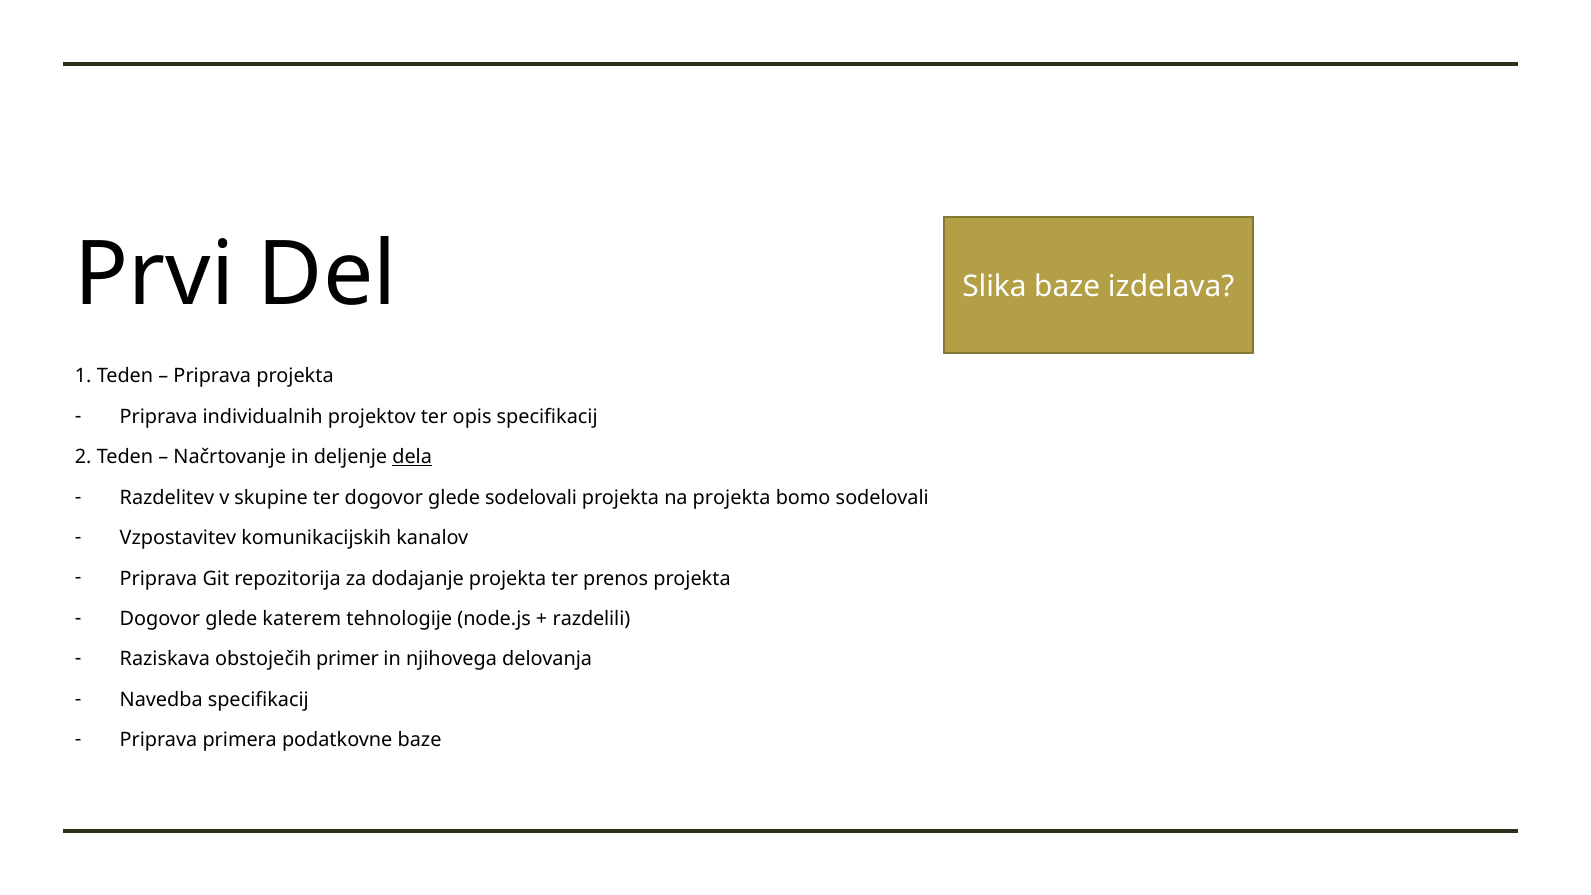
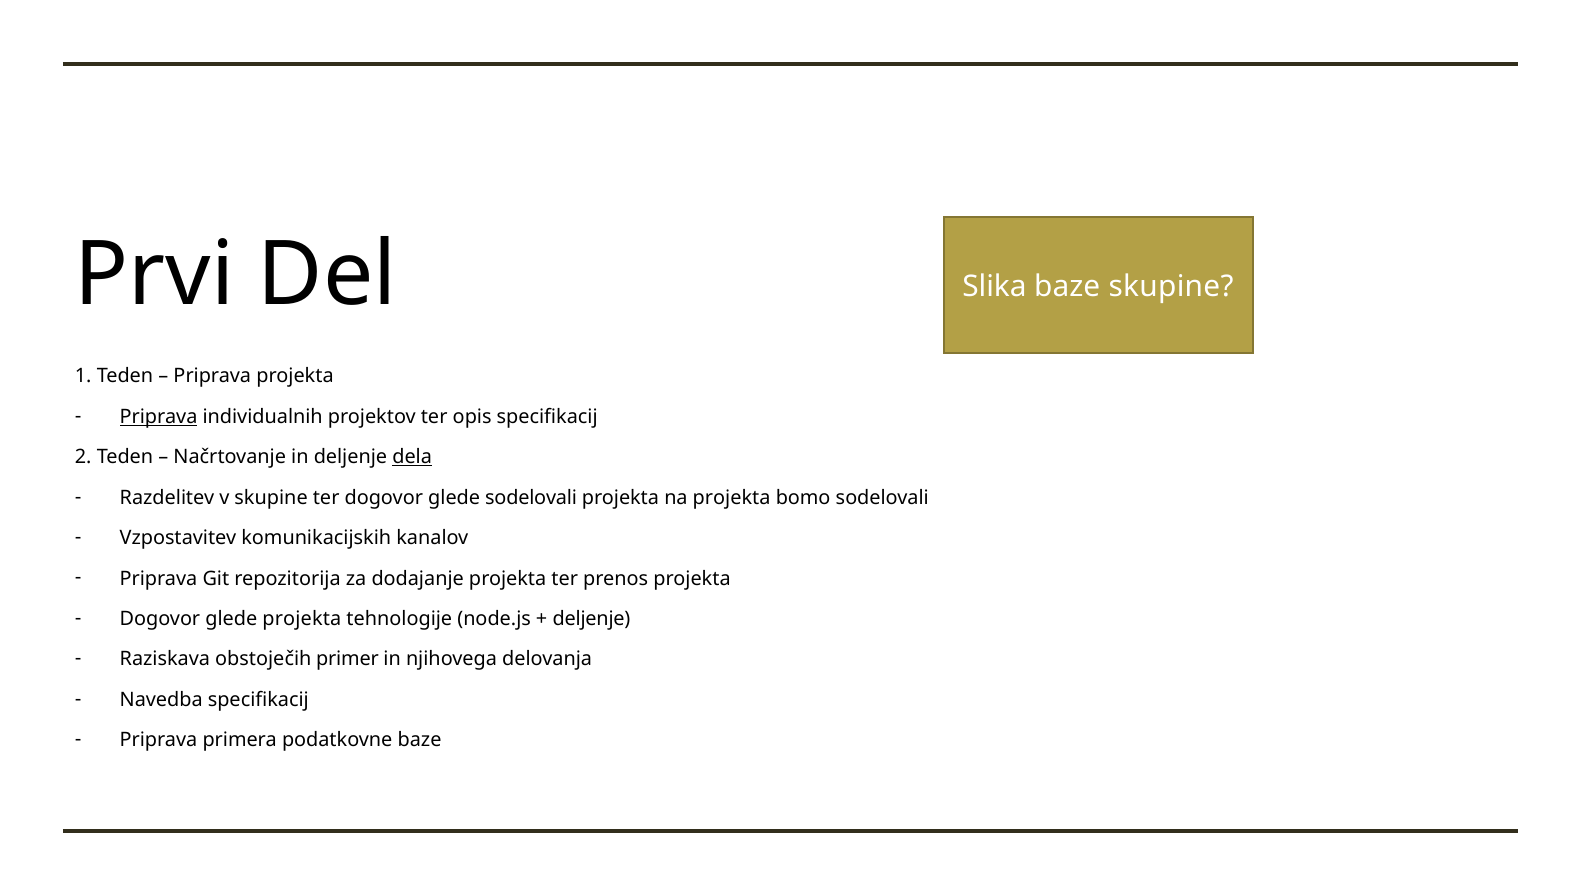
baze izdelava: izdelava -> skupine
Priprava at (159, 417) underline: none -> present
glede katerem: katerem -> projekta
razdelili at (591, 619): razdelili -> deljenje
